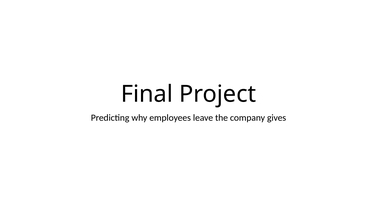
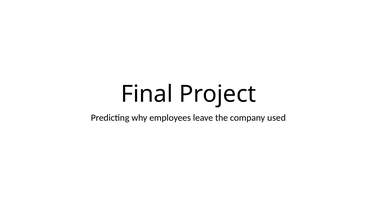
gives: gives -> used
